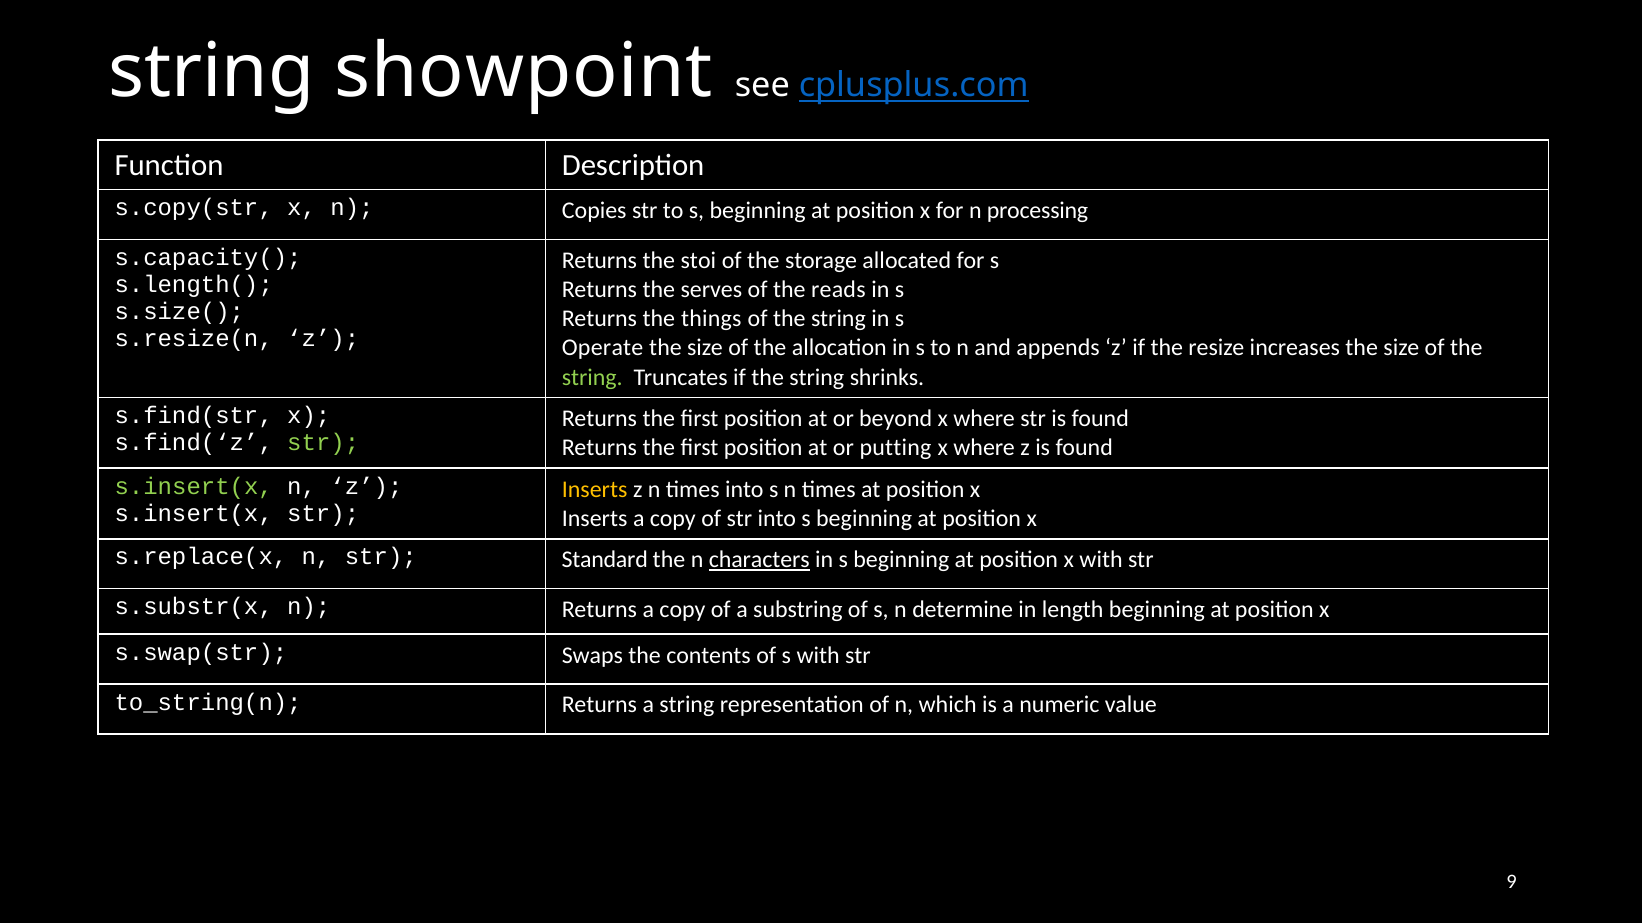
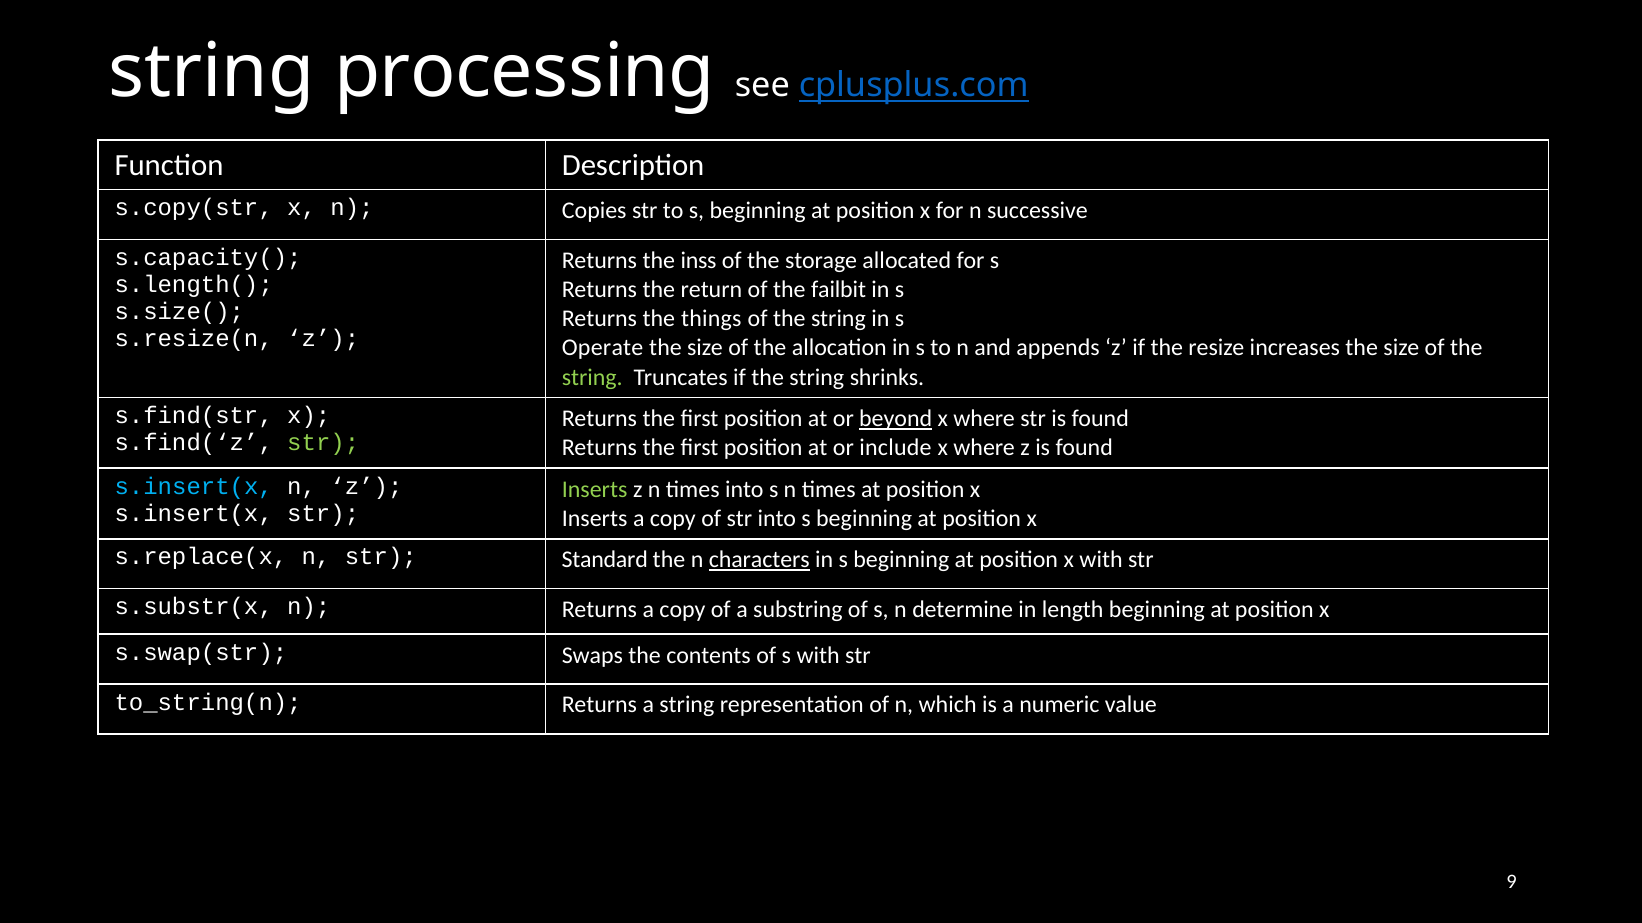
showpoint: showpoint -> processing
processing: processing -> successive
stoi: stoi -> inss
serves: serves -> return
reads: reads -> failbit
beyond underline: none -> present
putting: putting -> include
s.insert(x at (194, 487) colour: light green -> light blue
Inserts at (595, 490) colour: yellow -> light green
